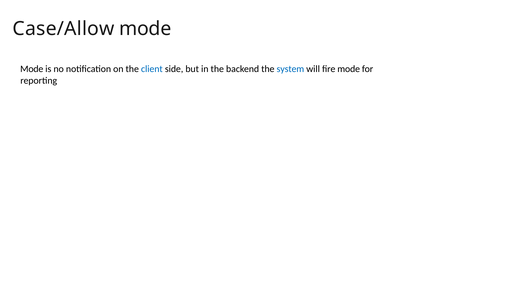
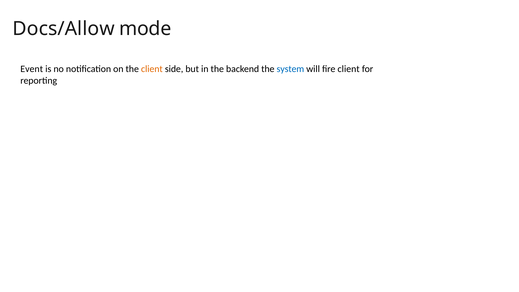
Case/Allow: Case/Allow -> Docs/Allow
Mode at (32, 69): Mode -> Event
client at (152, 69) colour: blue -> orange
fire mode: mode -> client
